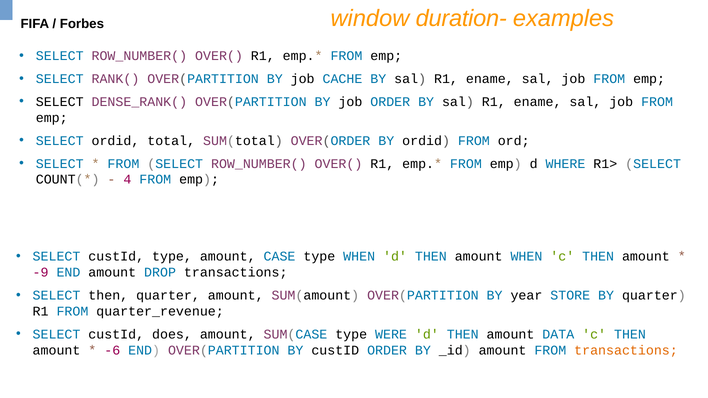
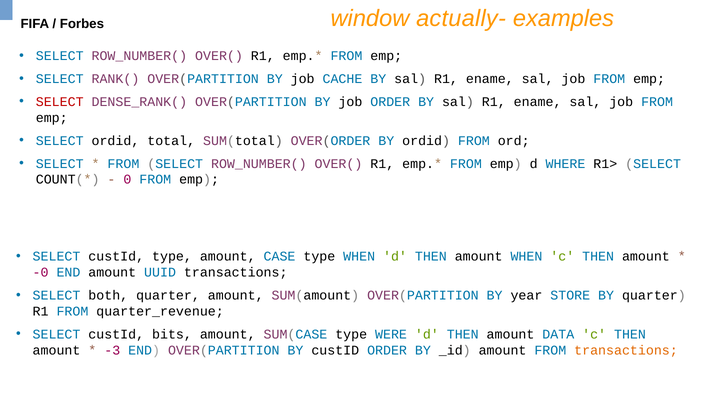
duration-: duration- -> actually-
SELECT at (60, 102) colour: black -> red
4: 4 -> 0
-9: -9 -> -0
DROP: DROP -> UUID
SELECT then: then -> both
does: does -> bits
-6: -6 -> -3
